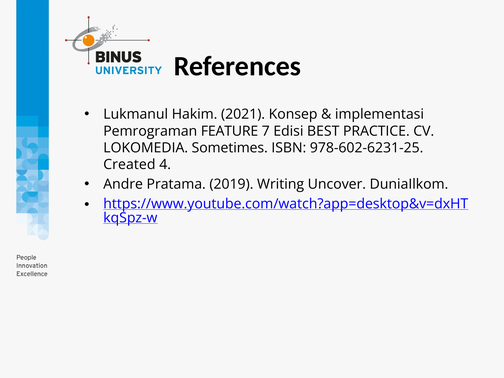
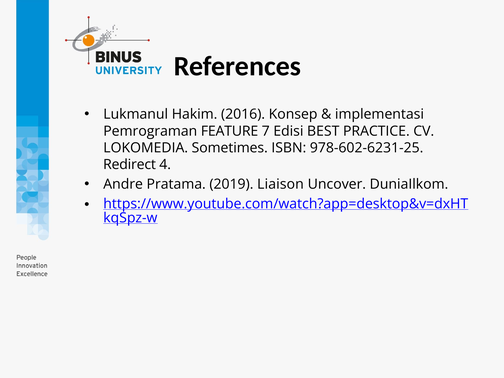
2021: 2021 -> 2016
Created: Created -> Redirect
Writing: Writing -> Liaison
